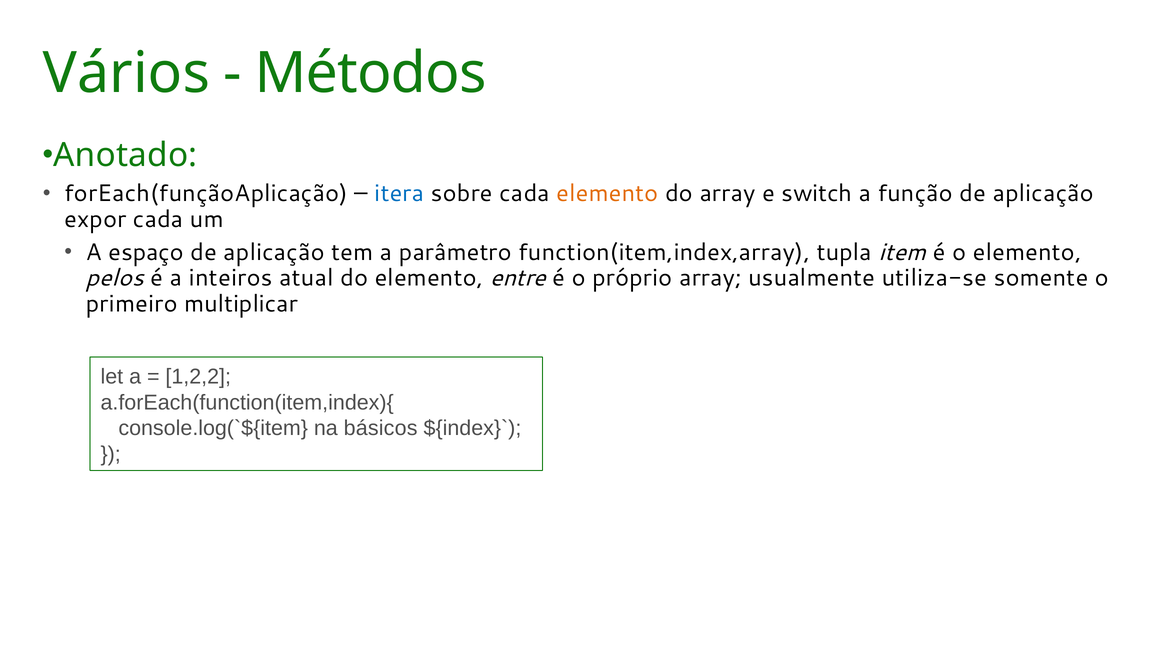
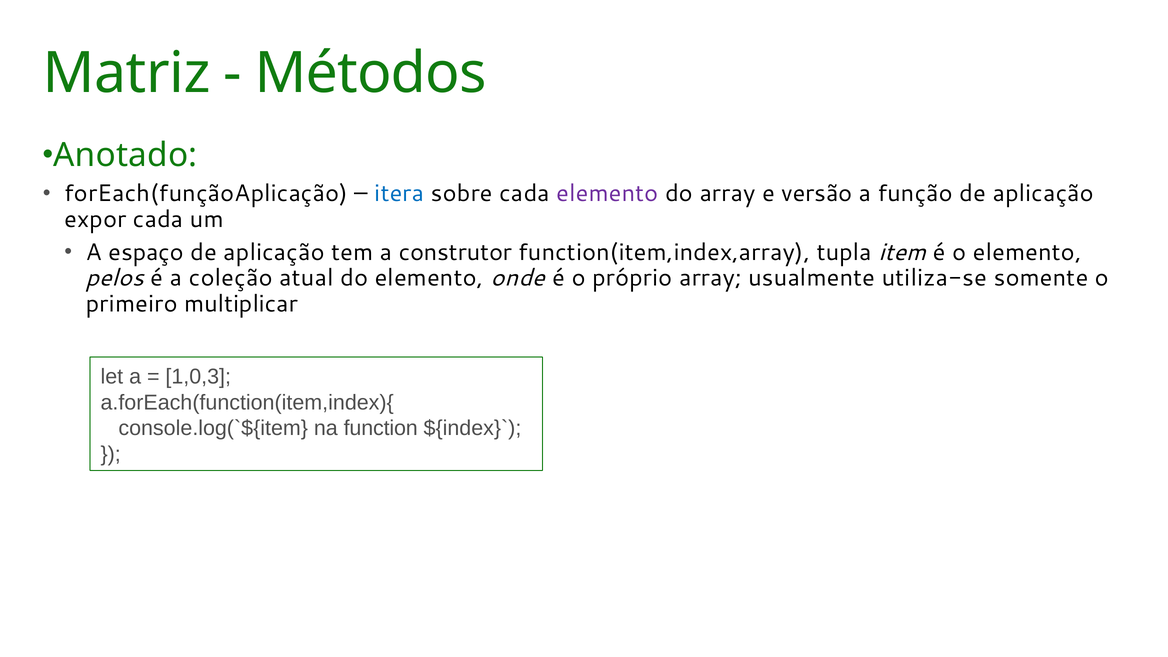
Vários: Vários -> Matriz
elemento at (607, 193) colour: orange -> purple
switch: switch -> versão
parâmetro: parâmetro -> construtor
inteiros: inteiros -> coleção
entre: entre -> onde
1,2,2: 1,2,2 -> 1,0,3
básicos: básicos -> function
